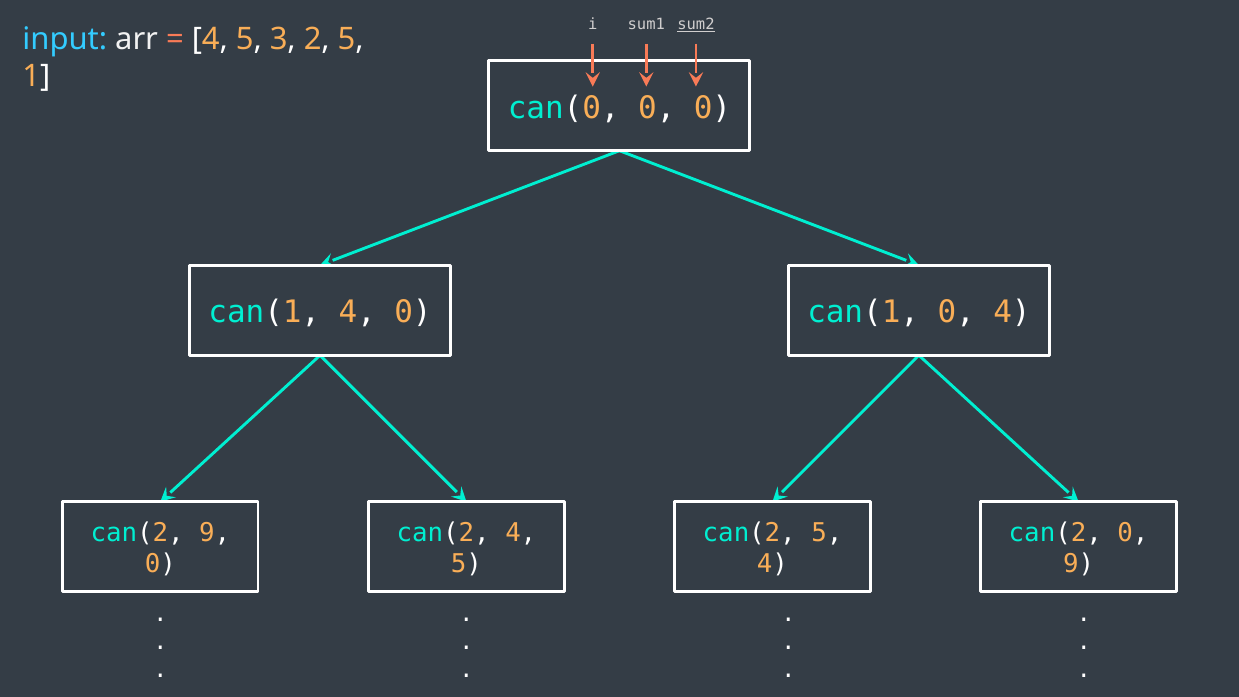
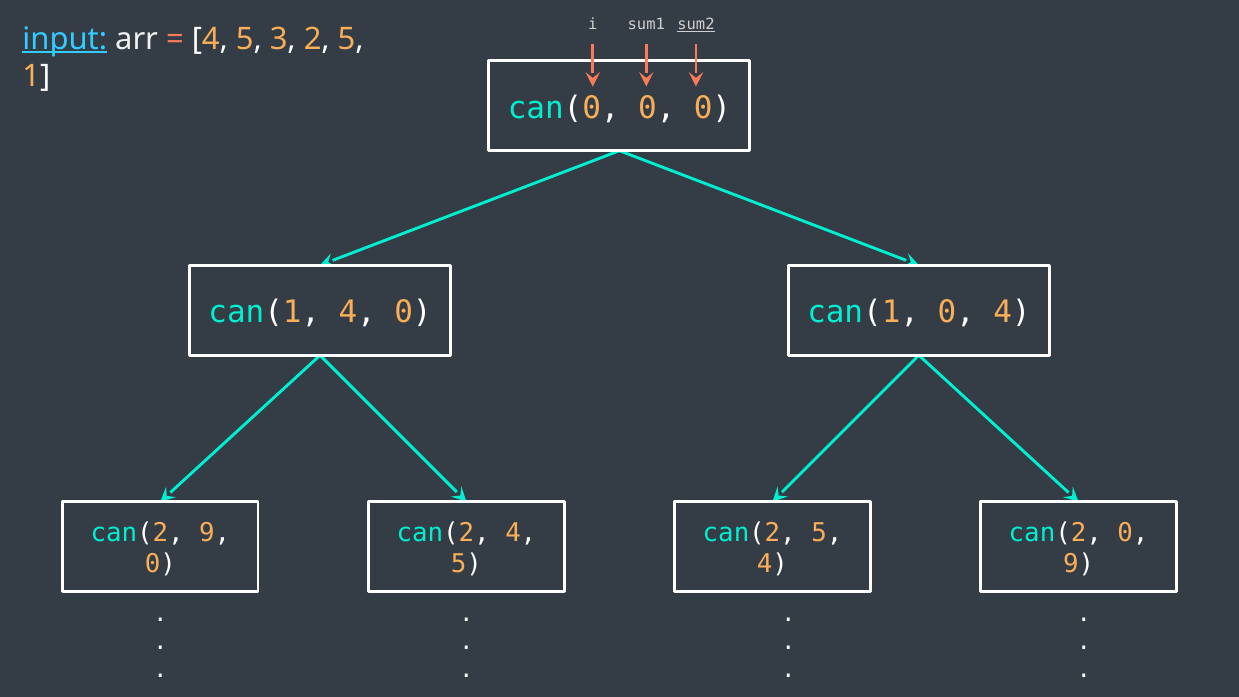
input underline: none -> present
